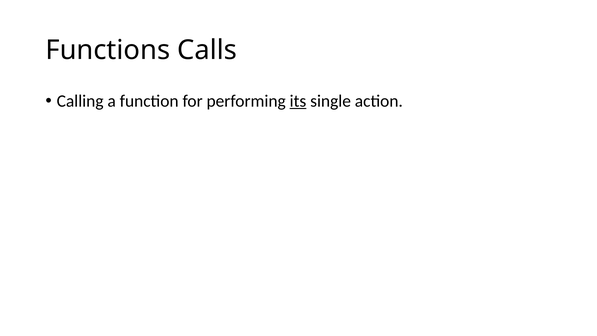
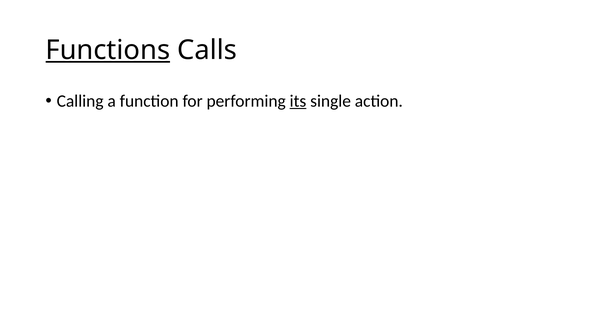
Functions underline: none -> present
